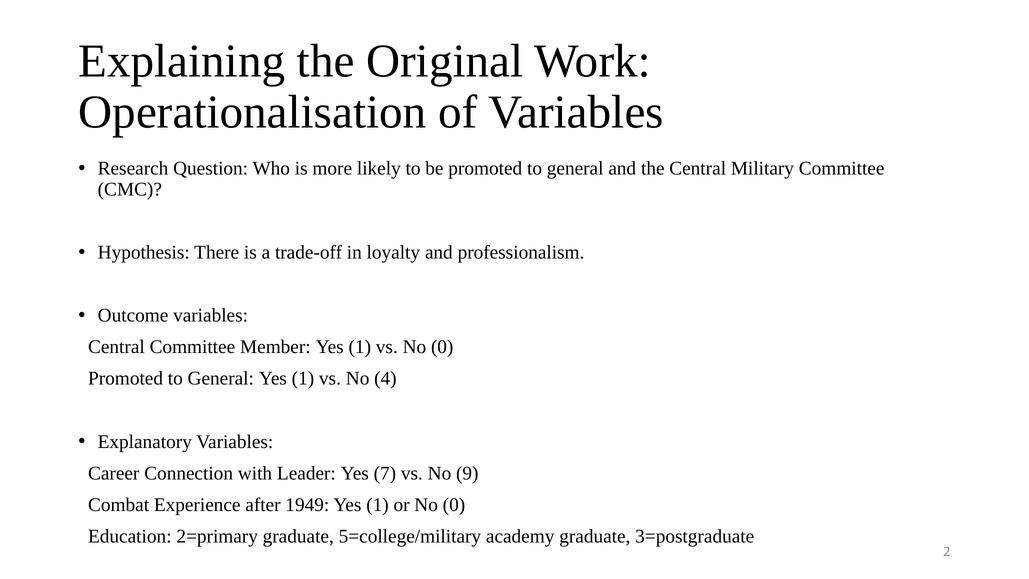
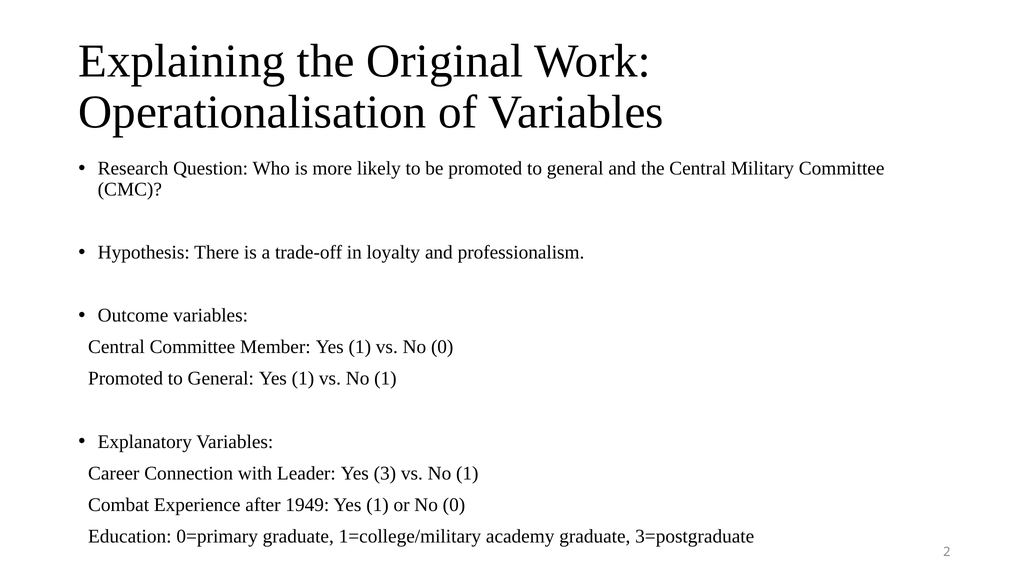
1 vs No 4: 4 -> 1
7: 7 -> 3
9 at (467, 473): 9 -> 1
2=primary: 2=primary -> 0=primary
5=college/military: 5=college/military -> 1=college/military
